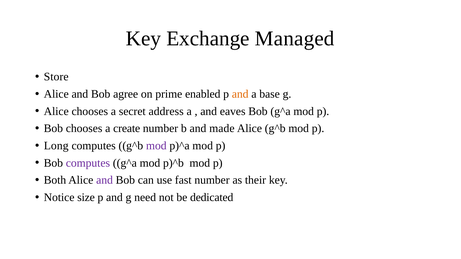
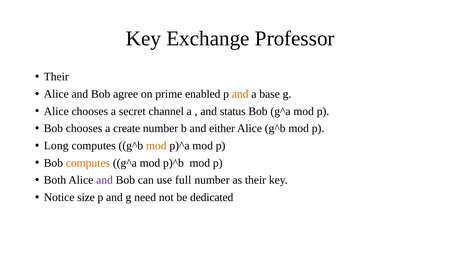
Managed: Managed -> Professor
Store at (56, 77): Store -> Their
address: address -> channel
eaves: eaves -> status
made: made -> either
mod at (156, 146) colour: purple -> orange
computes at (88, 163) colour: purple -> orange
fast: fast -> full
